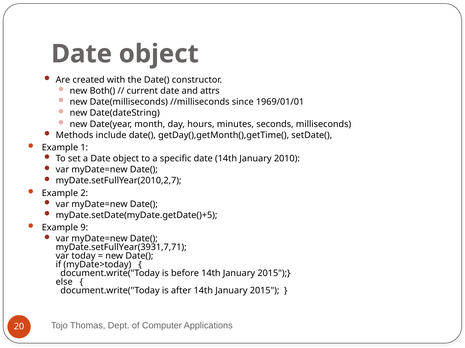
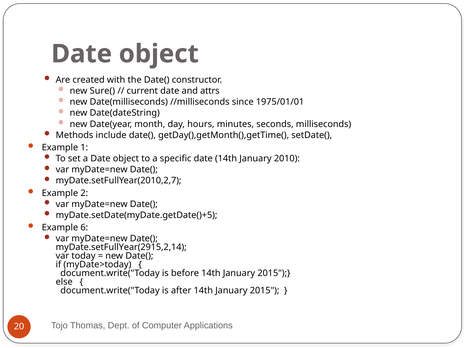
Both(: Both( -> Sure(
1969/01/01: 1969/01/01 -> 1975/01/01
9: 9 -> 6
myDate.setFullYear(3931,7,71: myDate.setFullYear(3931,7,71 -> myDate.setFullYear(2915,2,14
